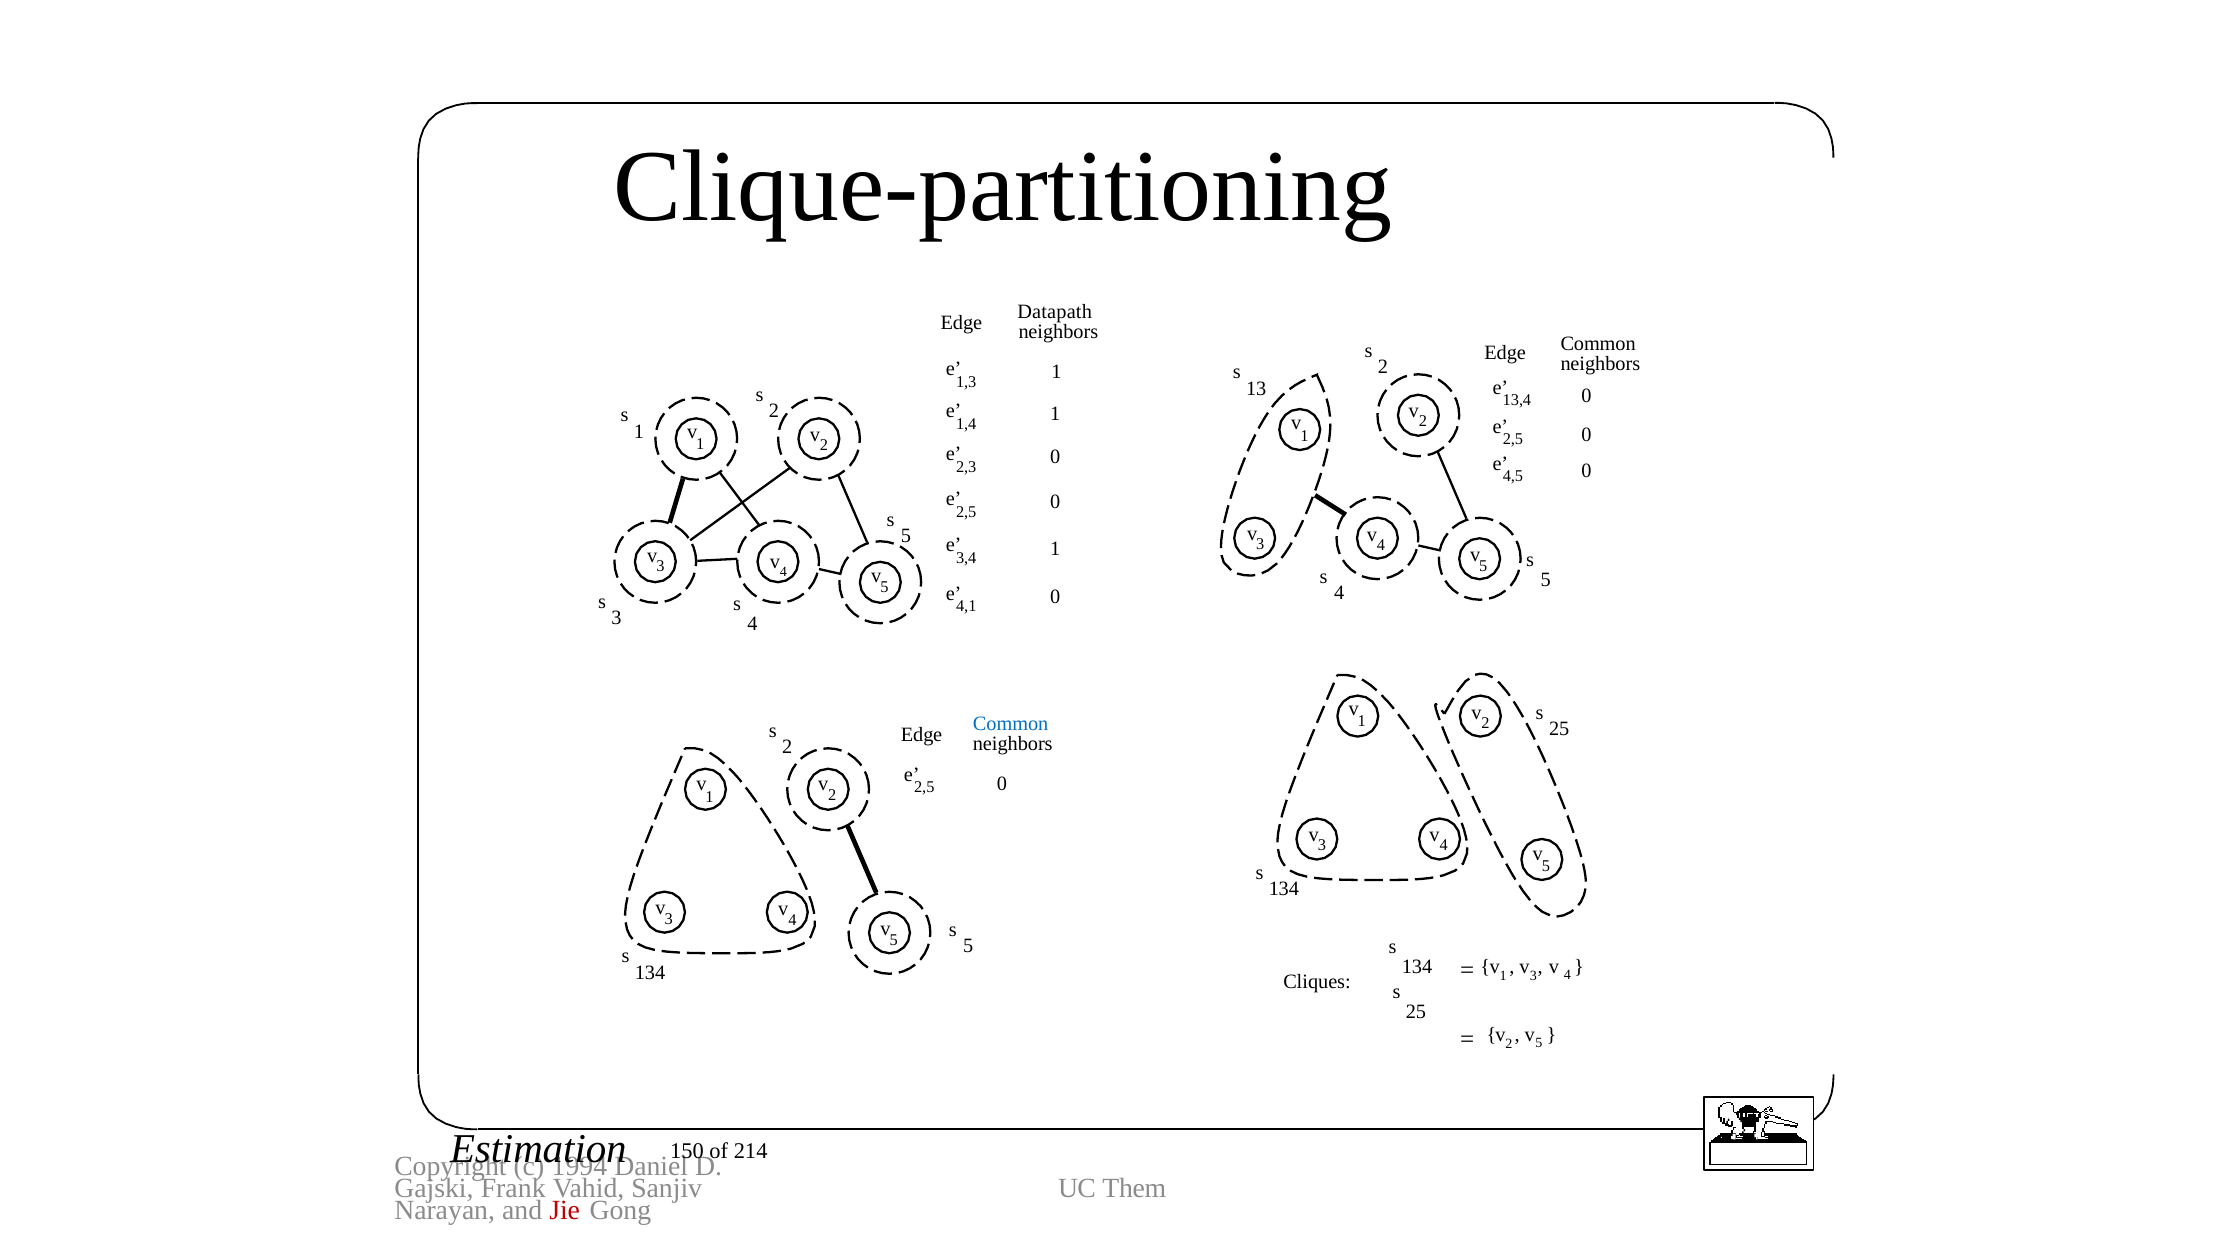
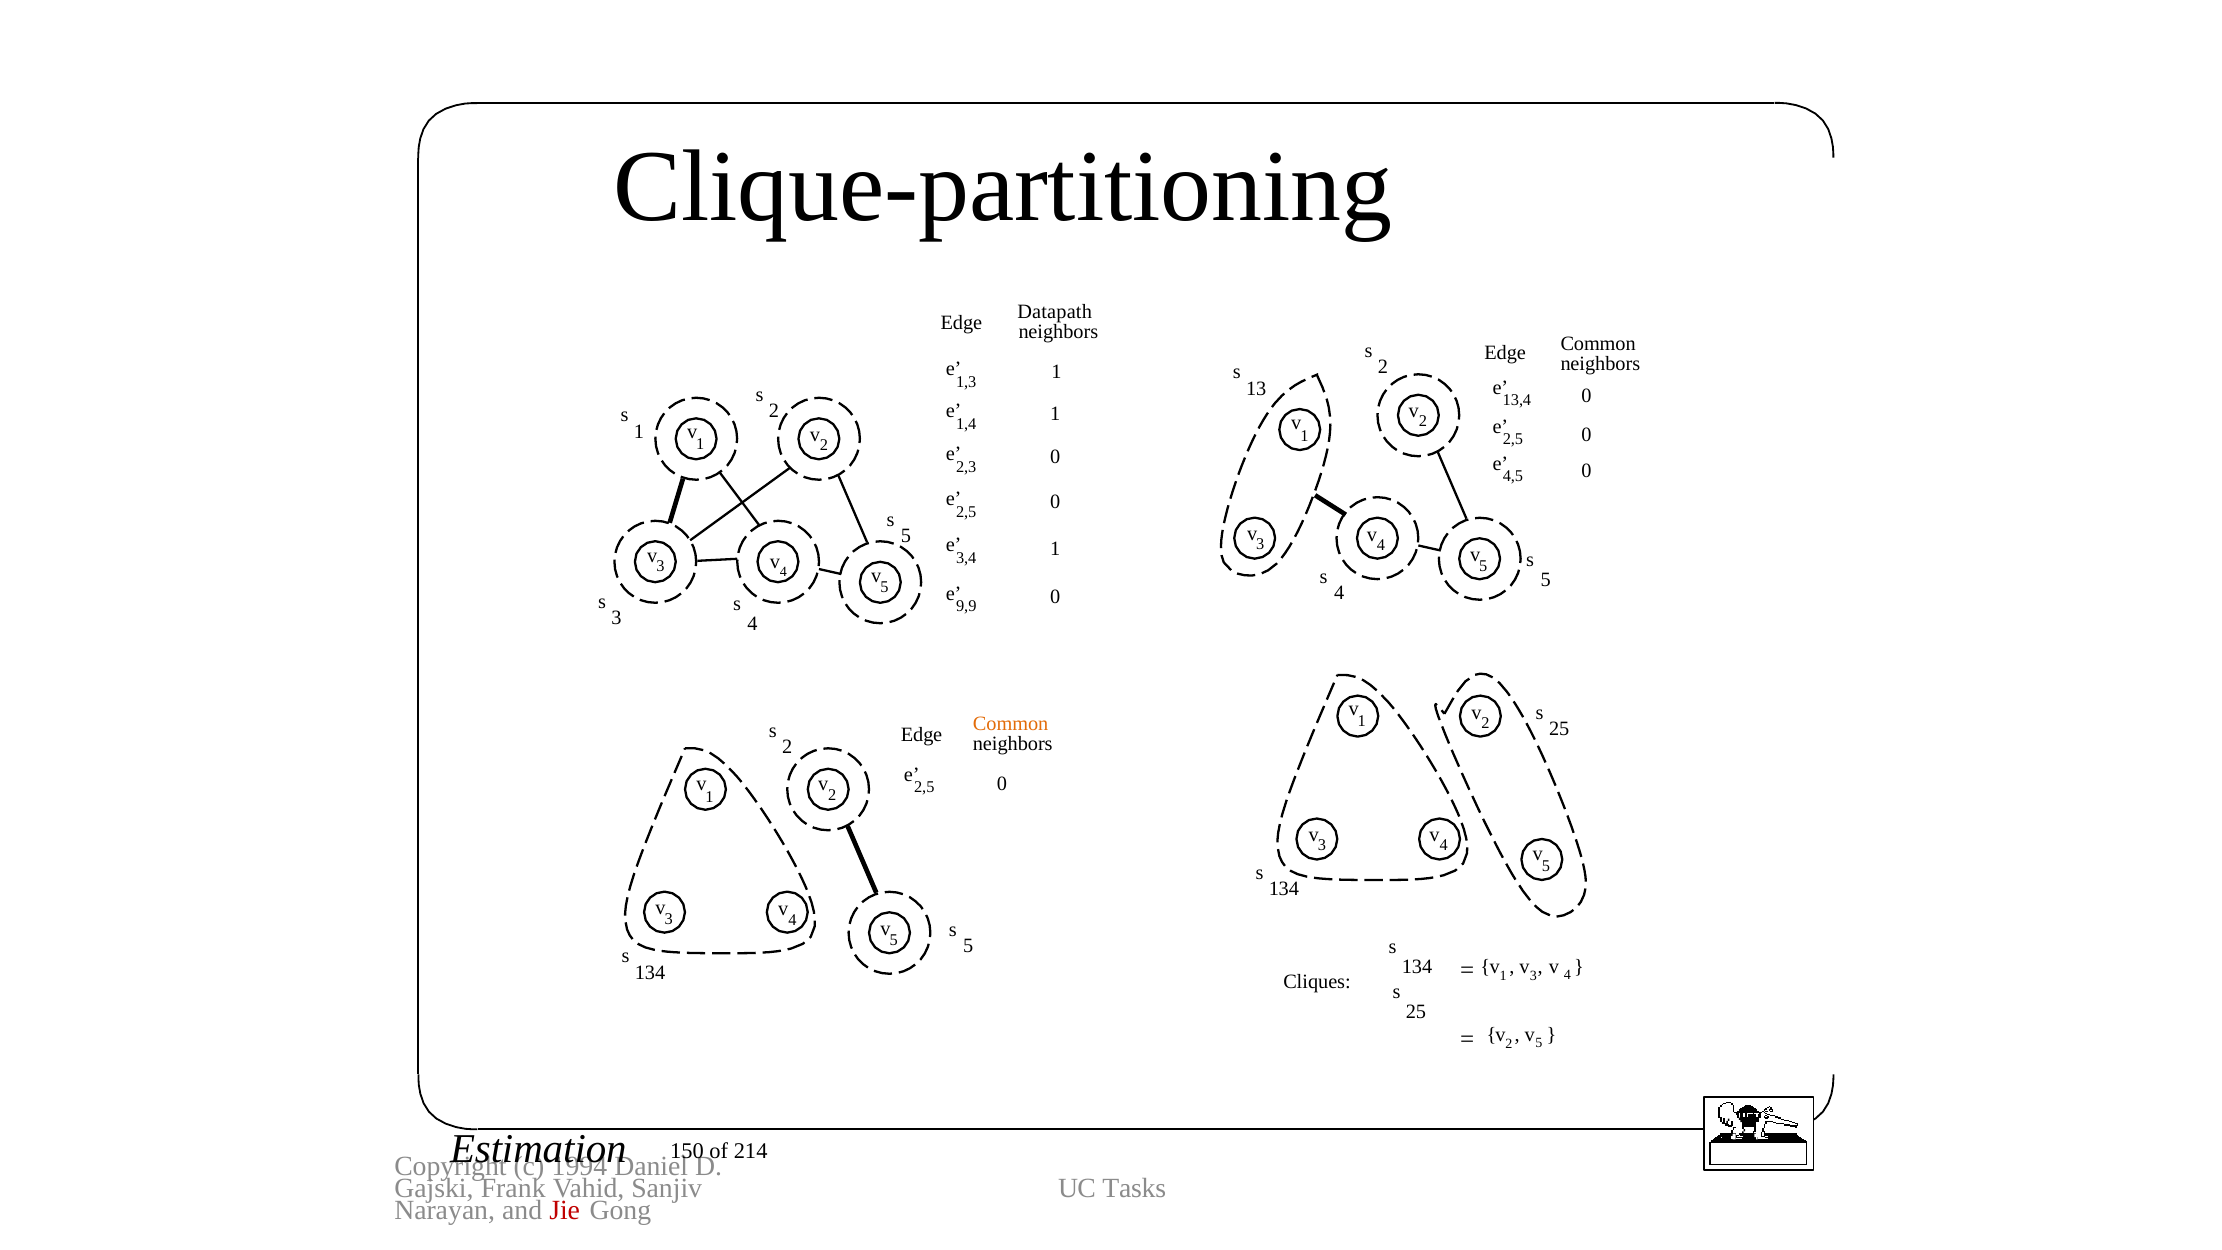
4,1: 4,1 -> 9,9
Common at (1011, 724) colour: blue -> orange
Them: Them -> Tasks
